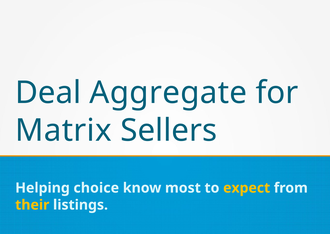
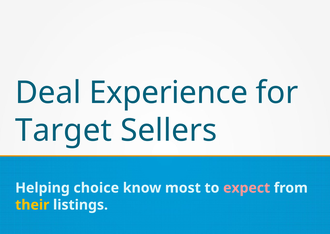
Aggregate: Aggregate -> Experience
Matrix: Matrix -> Target
expect colour: yellow -> pink
